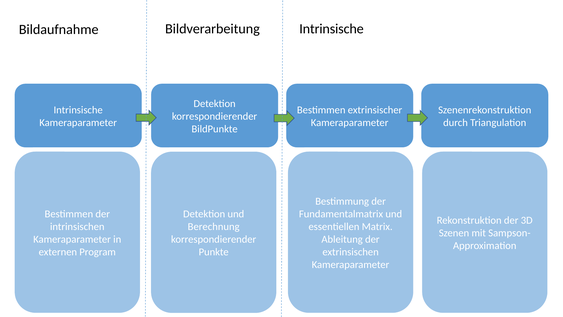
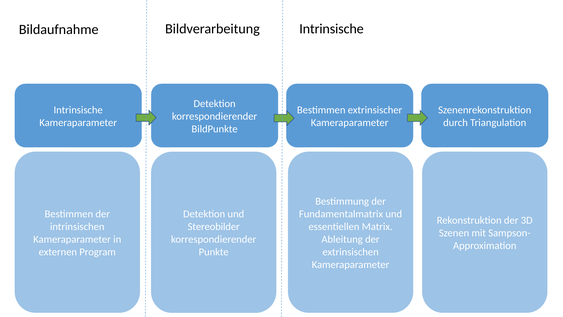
Berechnung: Berechnung -> Stereobilder
